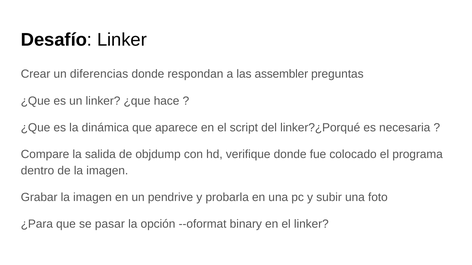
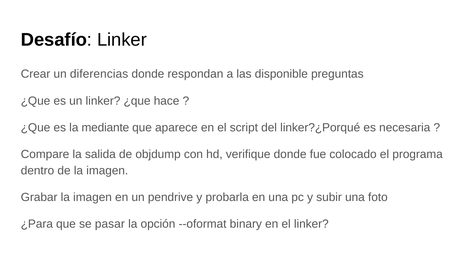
assembler: assembler -> disponible
dinámica: dinámica -> mediante
